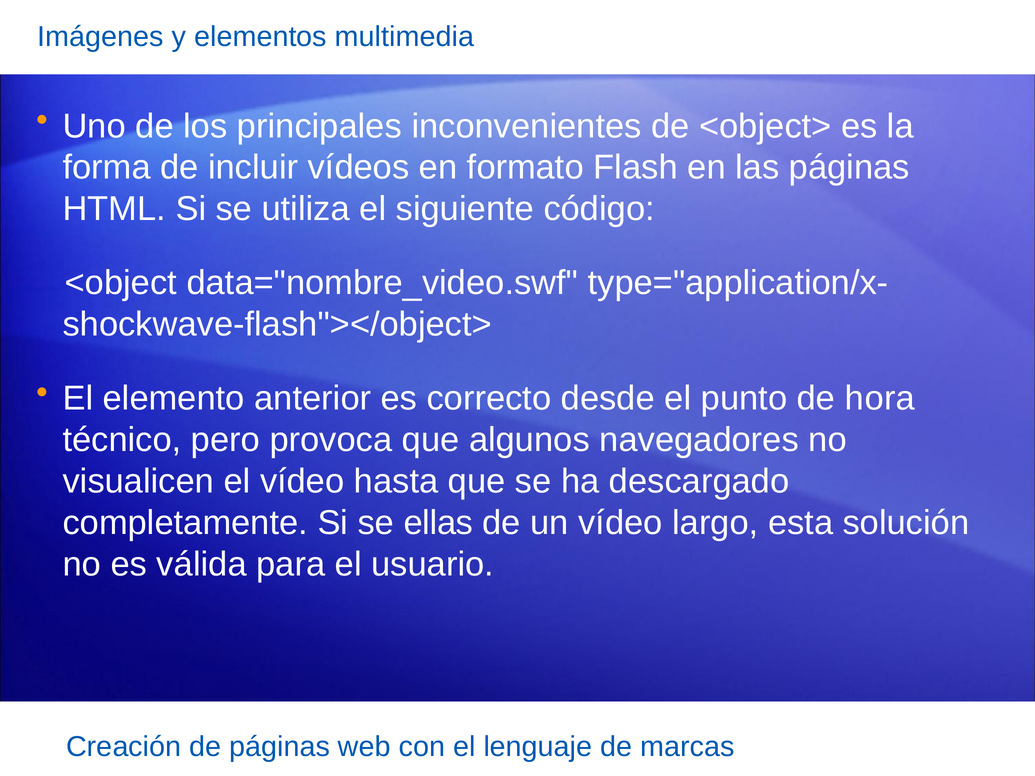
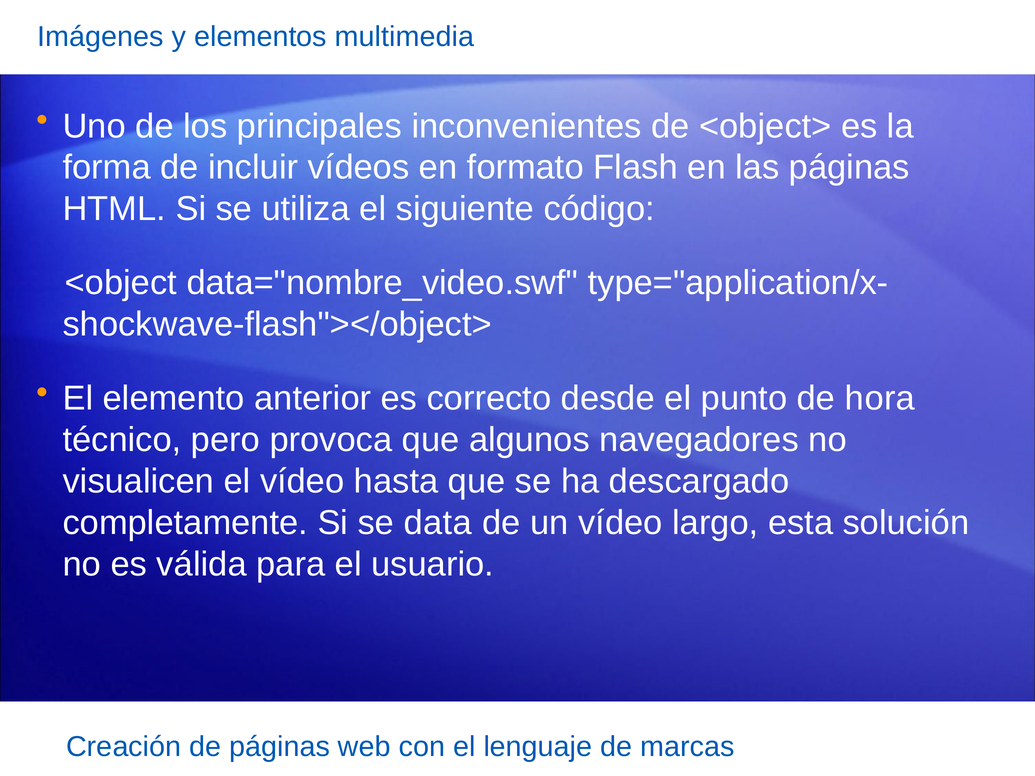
ellas: ellas -> data
